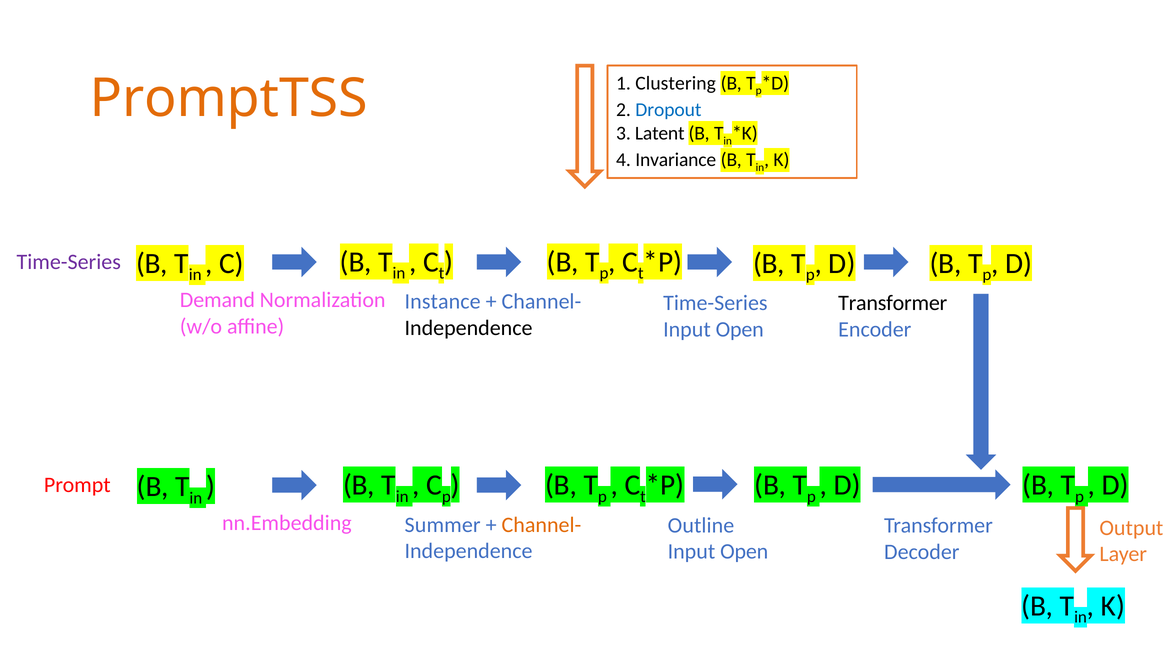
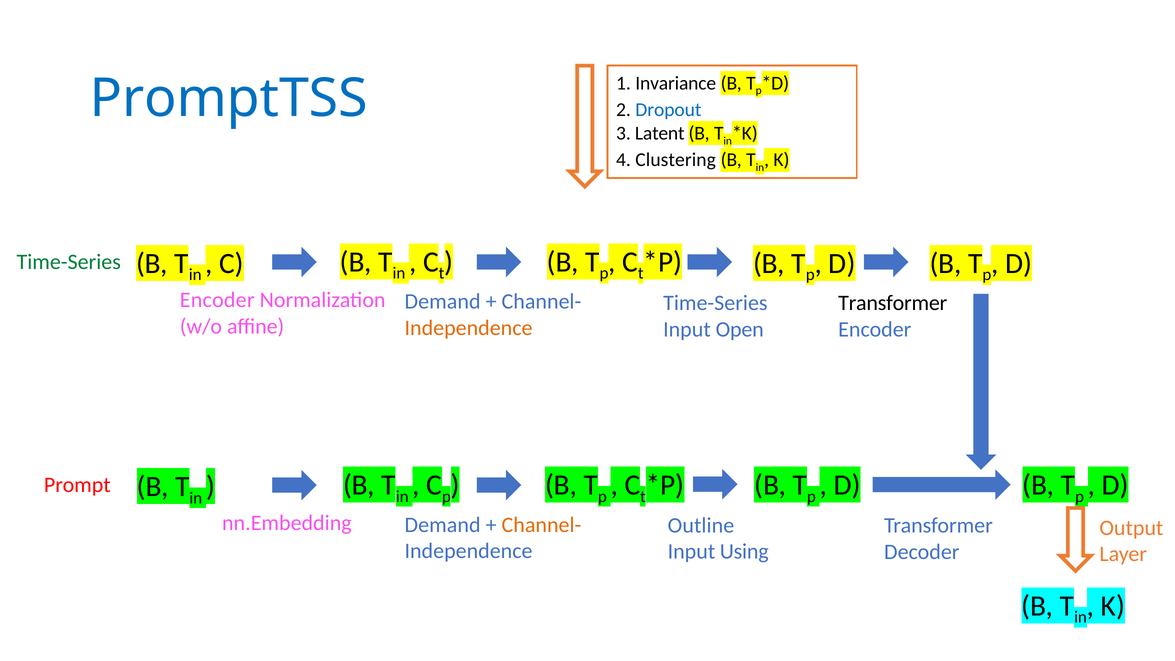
Clustering: Clustering -> Invariance
PromptTSS colour: orange -> blue
Invariance: Invariance -> Clustering
Time-Series at (69, 262) colour: purple -> green
Demand at (217, 300): Demand -> Encoder
Instance at (443, 302): Instance -> Demand
Independence at (469, 328) colour: black -> orange
Summer at (443, 525): Summer -> Demand
Open at (744, 552): Open -> Using
